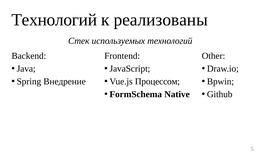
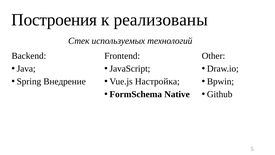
Технологий at (54, 20): Технологий -> Построения
Процессом: Процессом -> Настройка
